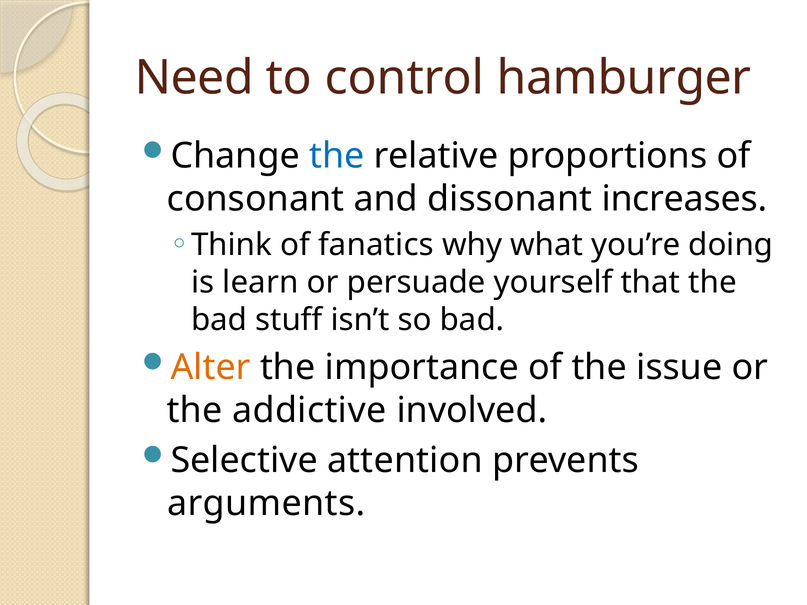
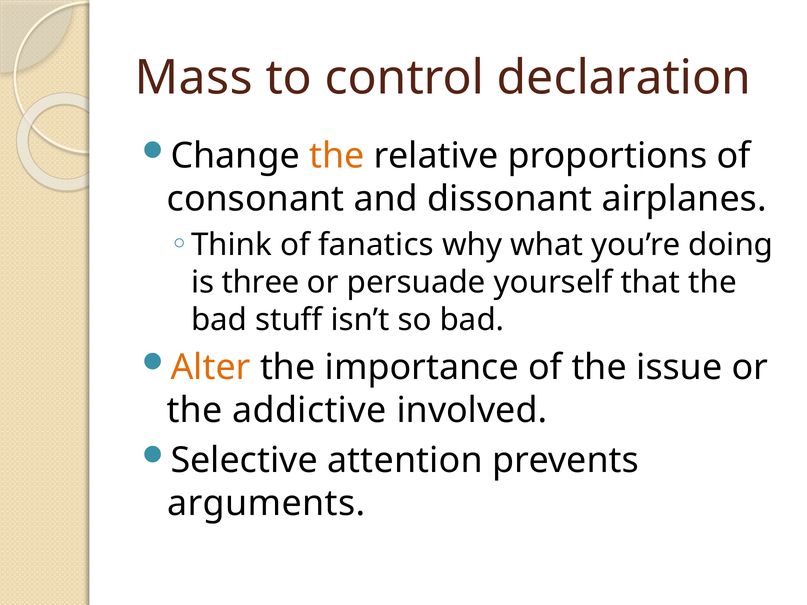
Need: Need -> Mass
hamburger: hamburger -> declaration
the at (337, 156) colour: blue -> orange
increases: increases -> airplanes
learn: learn -> three
